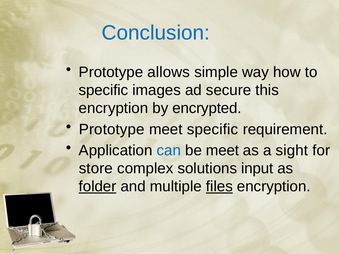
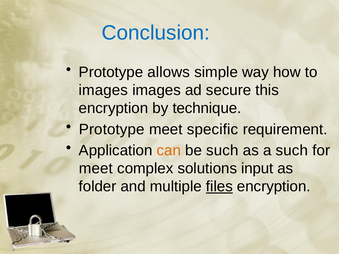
specific at (103, 90): specific -> images
encrypted: encrypted -> technique
can colour: blue -> orange
be meet: meet -> such
a sight: sight -> such
store at (96, 169): store -> meet
folder underline: present -> none
